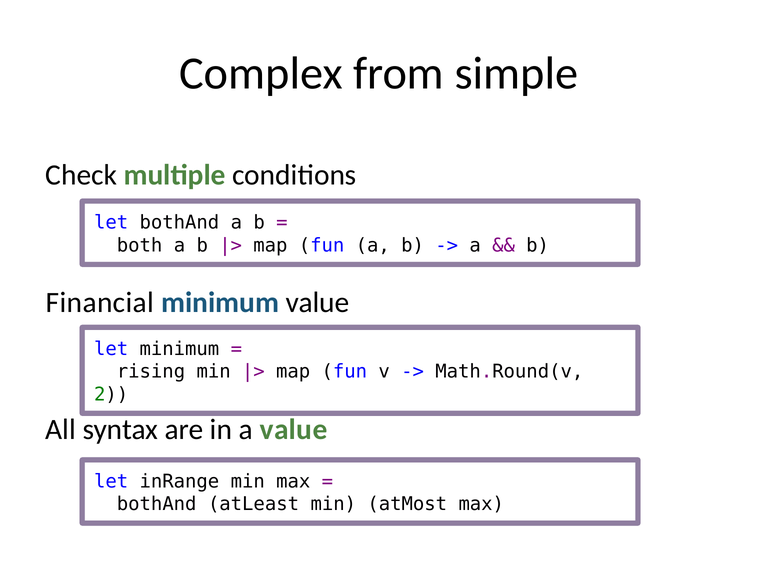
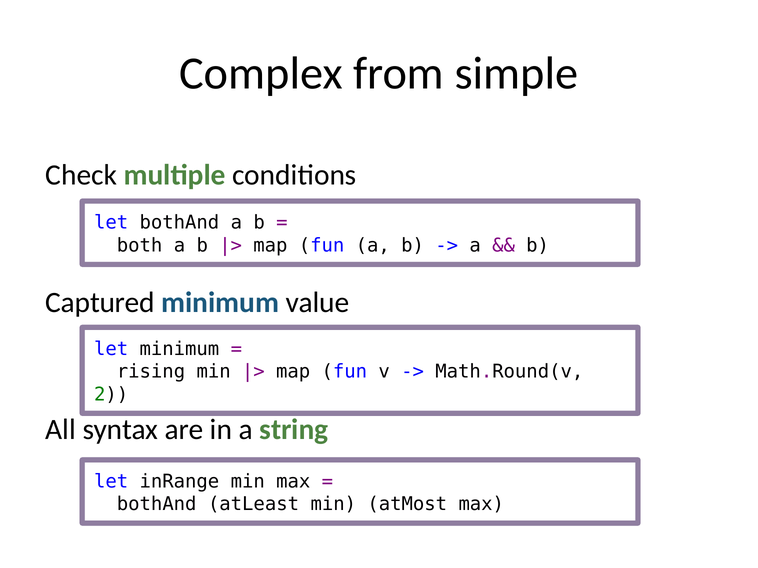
Financial: Financial -> Captured
a value: value -> string
